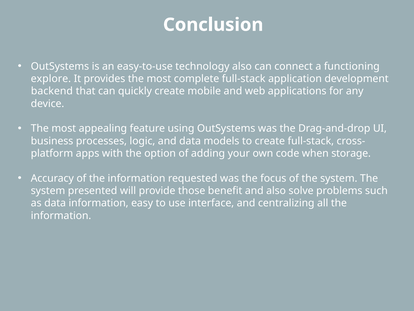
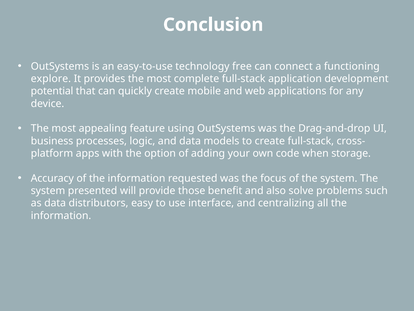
technology also: also -> free
backend: backend -> potential
data information: information -> distributors
